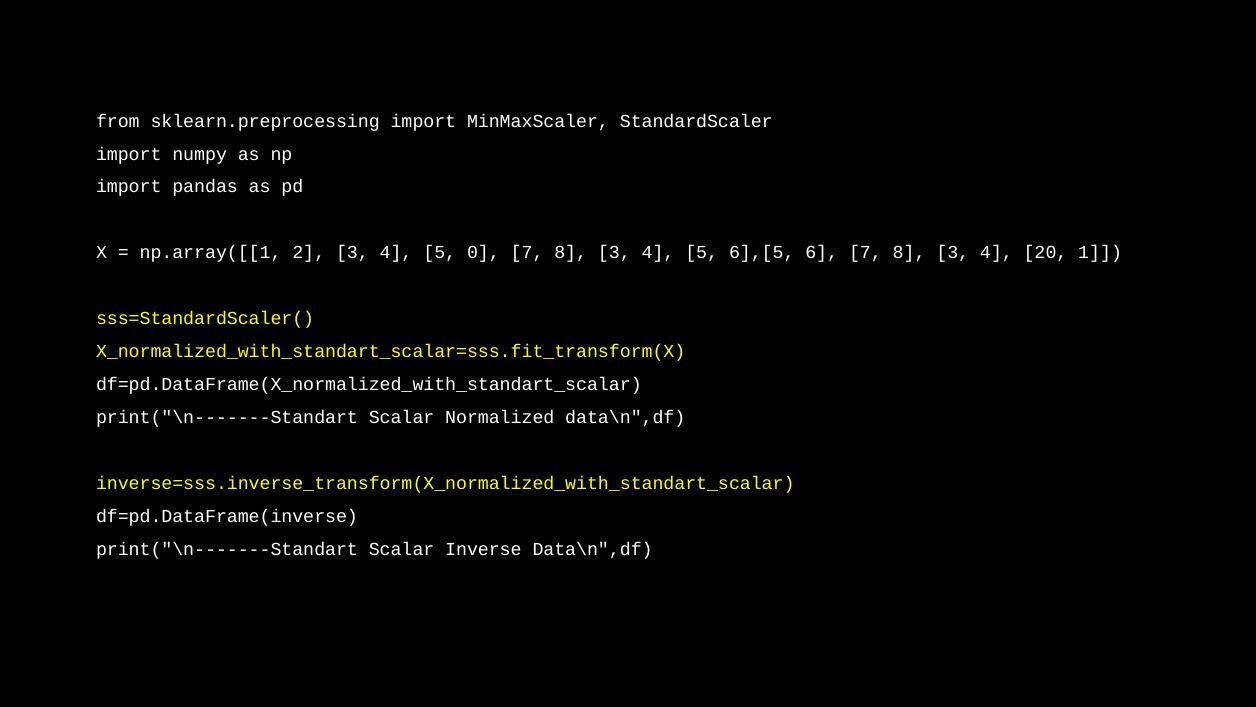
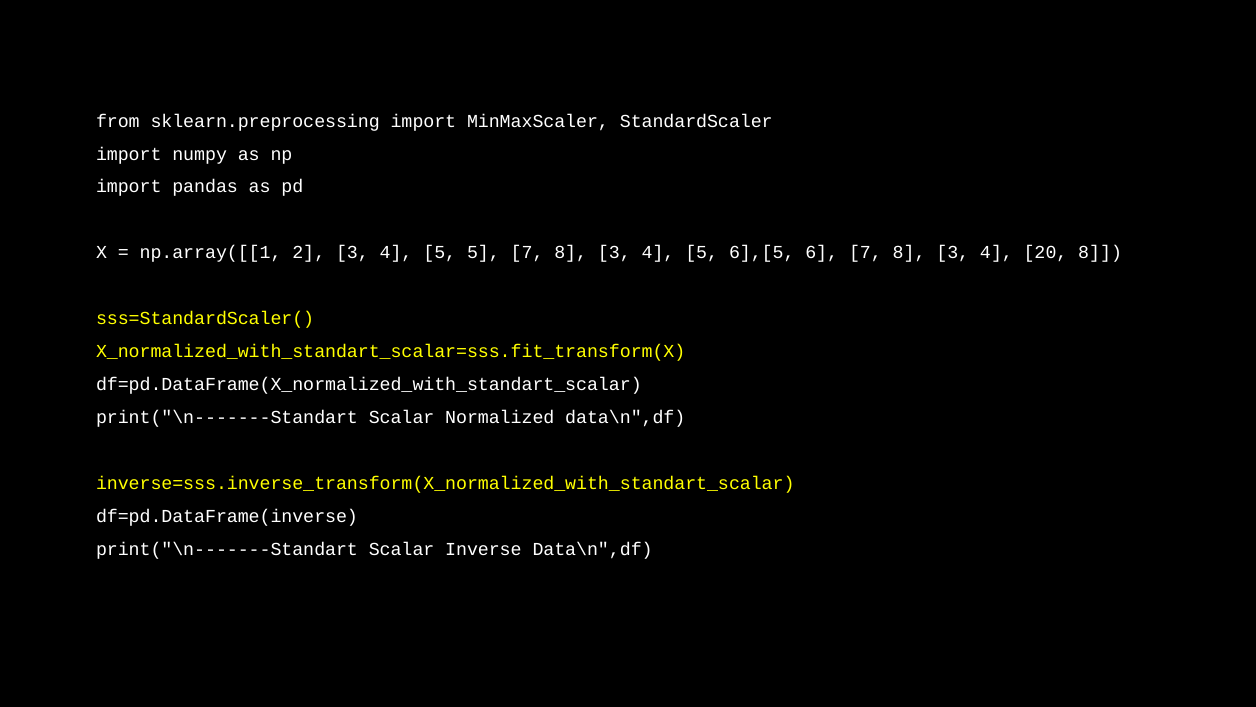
5 0: 0 -> 5
20 1: 1 -> 8
